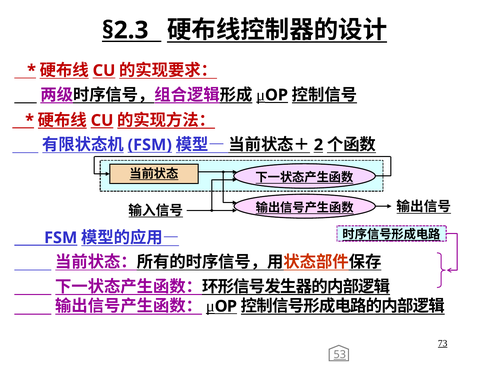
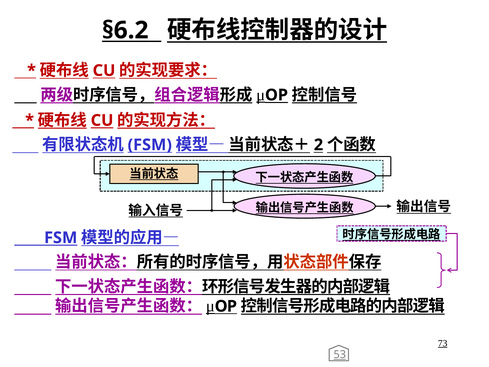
§2.3: §2.3 -> §6.2
